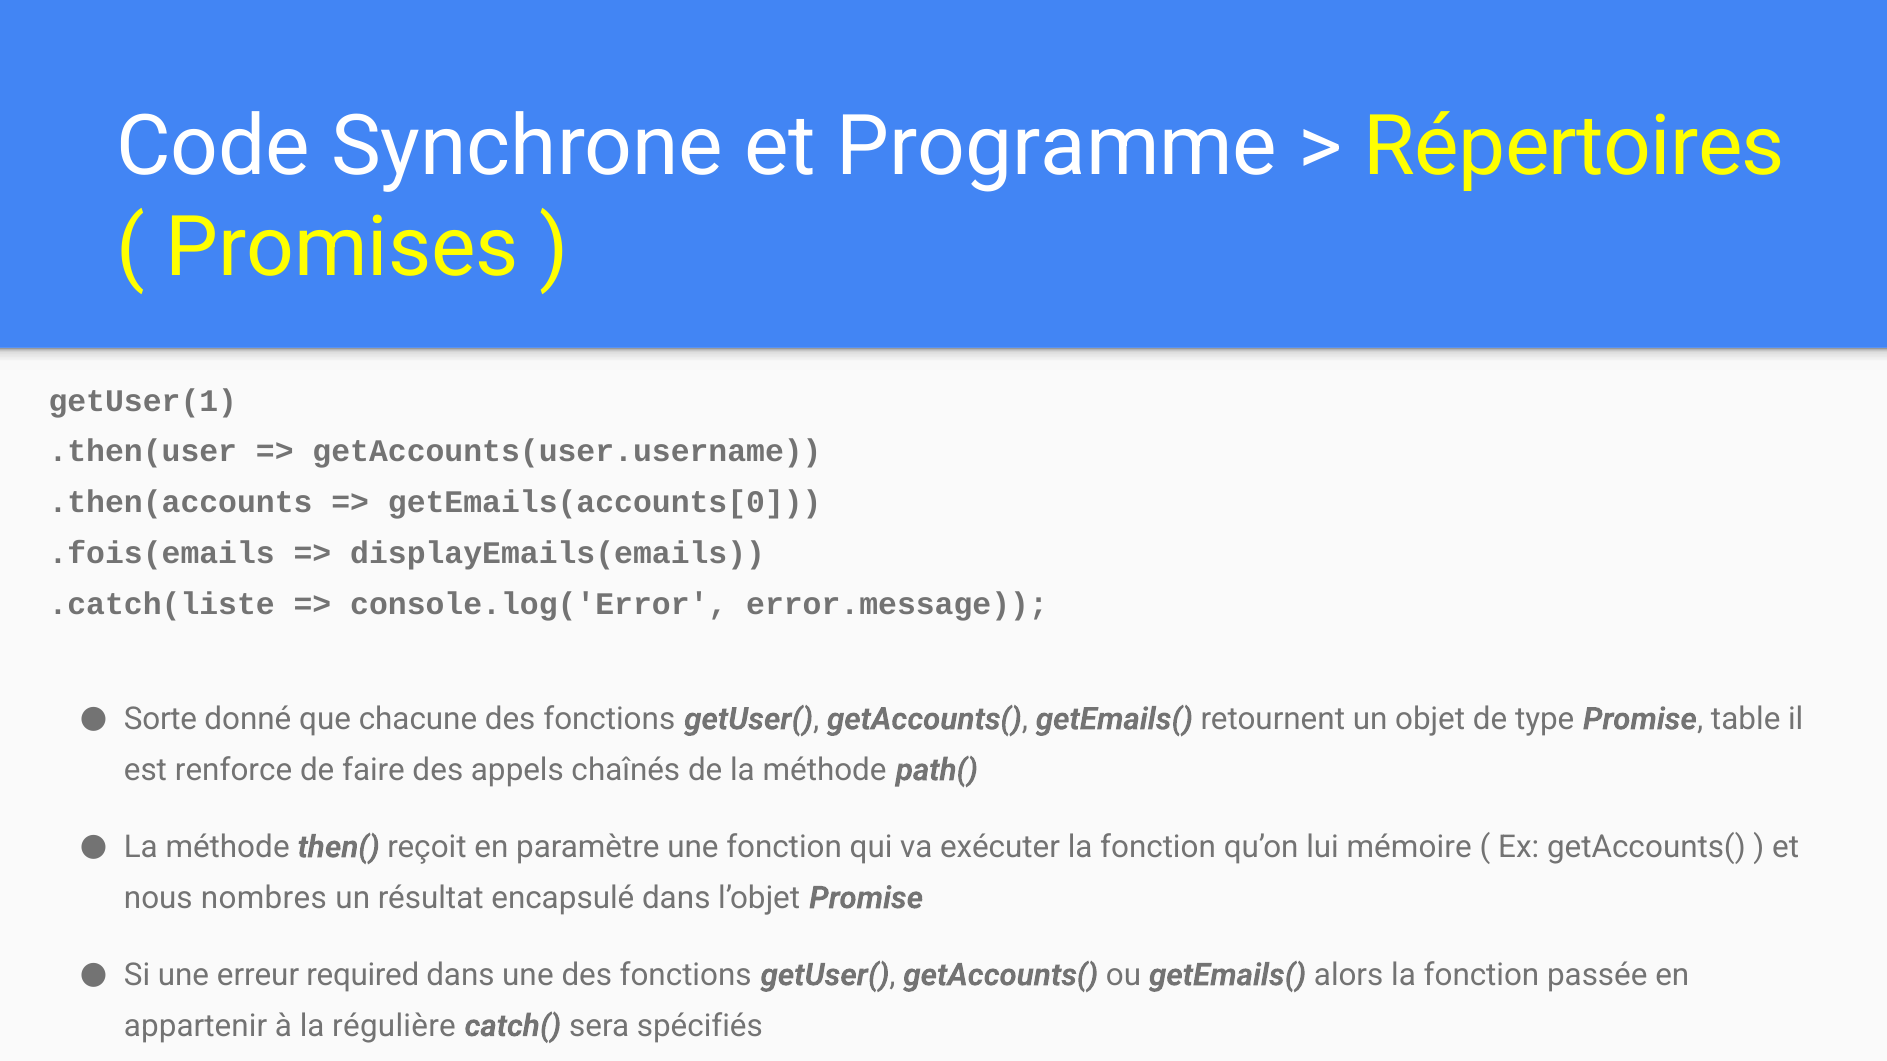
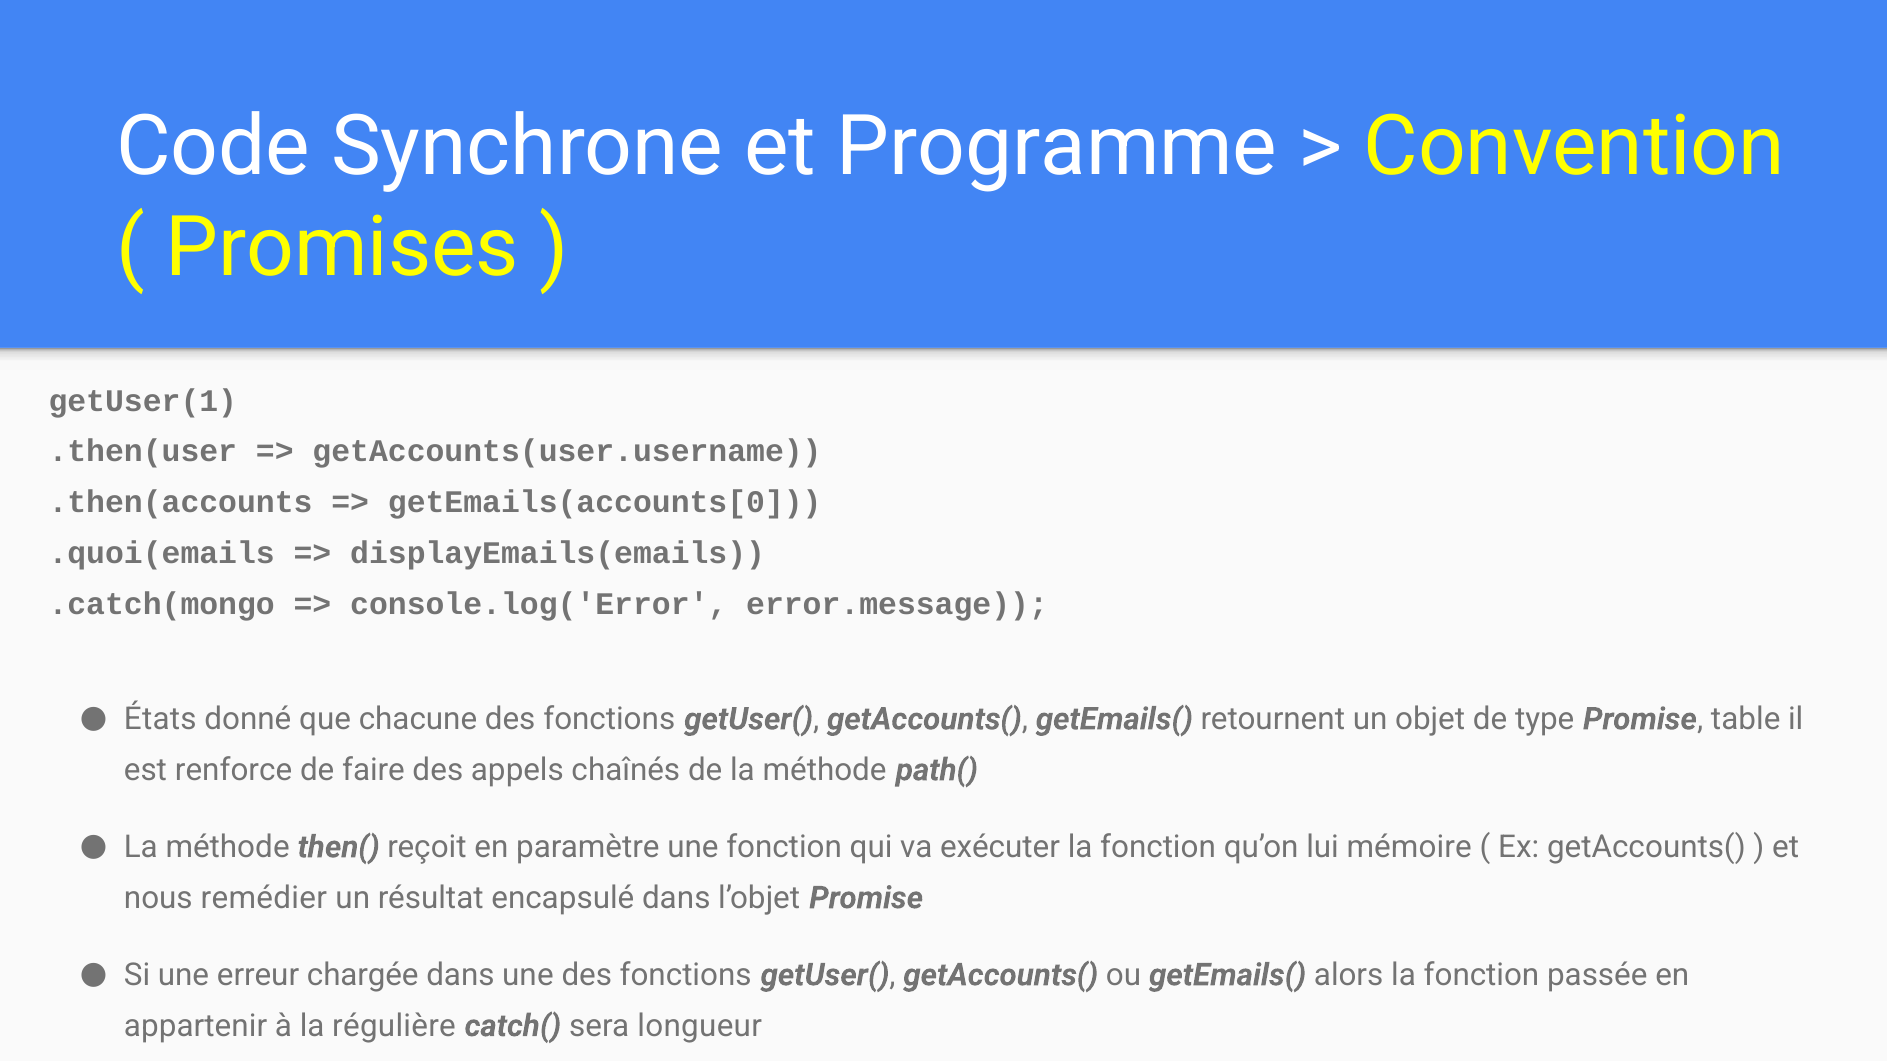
Répertoires: Répertoires -> Convention
.fois(emails: .fois(emails -> .quoi(emails
.catch(liste: .catch(liste -> .catch(mongo
Sorte: Sorte -> États
nombres: nombres -> remédier
required: required -> chargée
spécifiés: spécifiés -> longueur
